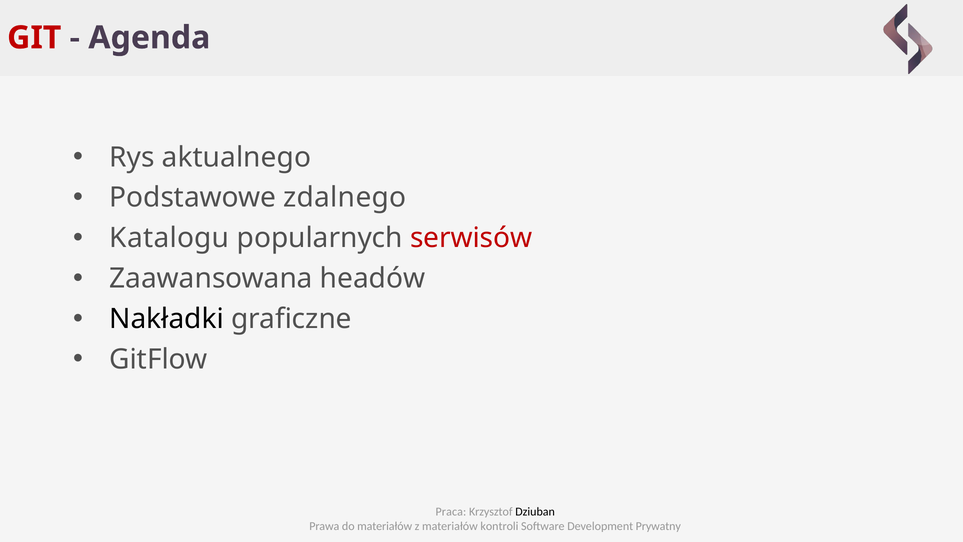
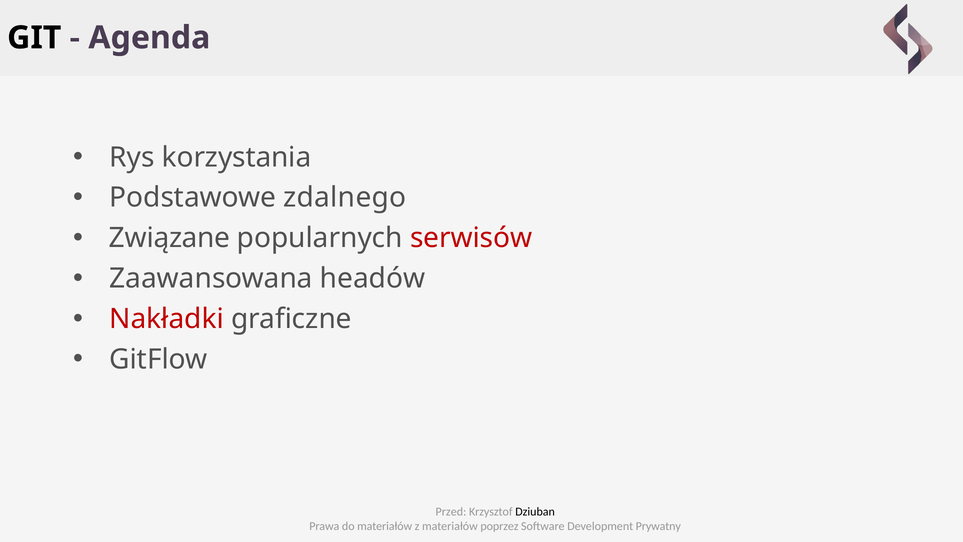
GIT colour: red -> black
aktualnego: aktualnego -> korzystania
Katalogu: Katalogu -> Związane
Nakładki colour: black -> red
Praca: Praca -> Przed
kontroli: kontroli -> poprzez
